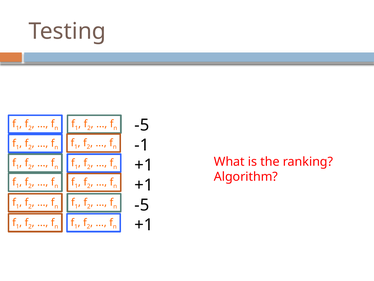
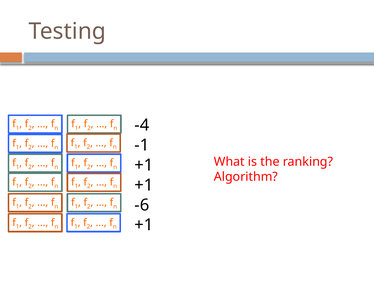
-5 at (142, 125): -5 -> -4
-5 at (142, 205): -5 -> -6
